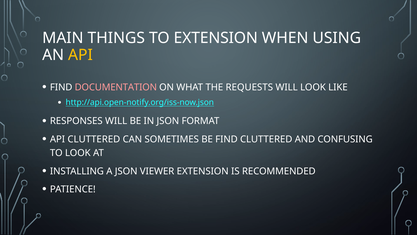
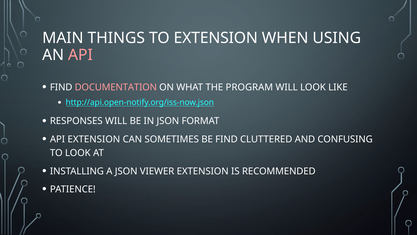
API at (80, 55) colour: yellow -> pink
REQUESTS: REQUESTS -> PROGRAM
API CLUTTERED: CLUTTERED -> EXTENSION
